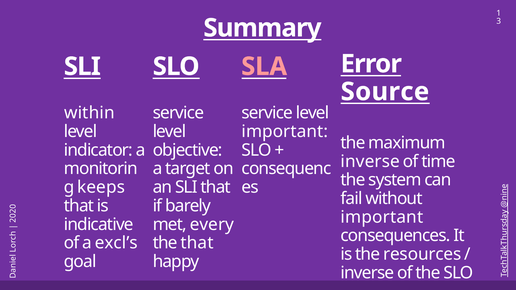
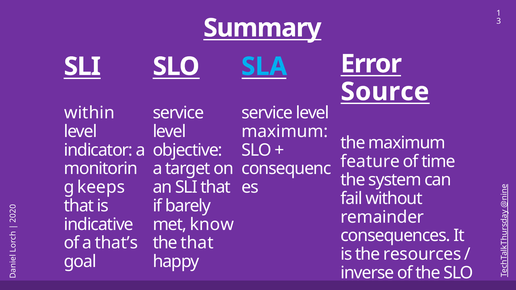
SLA colour: pink -> light blue
important at (285, 132): important -> maximum
inverse at (370, 161): inverse -> feature
important at (382, 217): important -> remainder
every: every -> know
excl’s: excl’s -> that’s
